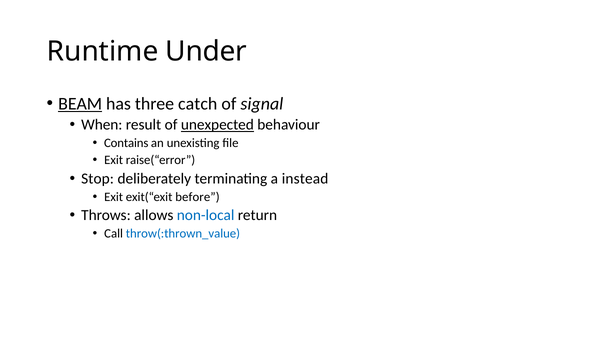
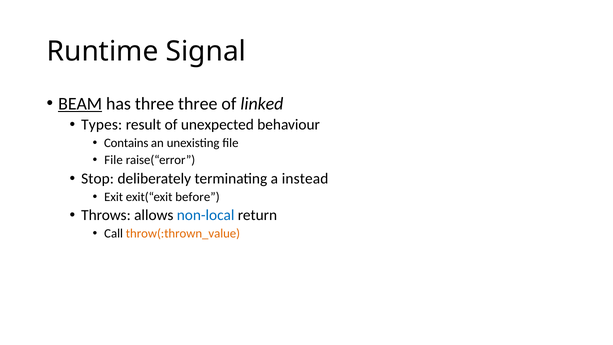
Under: Under -> Signal
three catch: catch -> three
signal: signal -> linked
When: When -> Types
unexpected underline: present -> none
Exit at (114, 160): Exit -> File
throw(:thrown_value colour: blue -> orange
